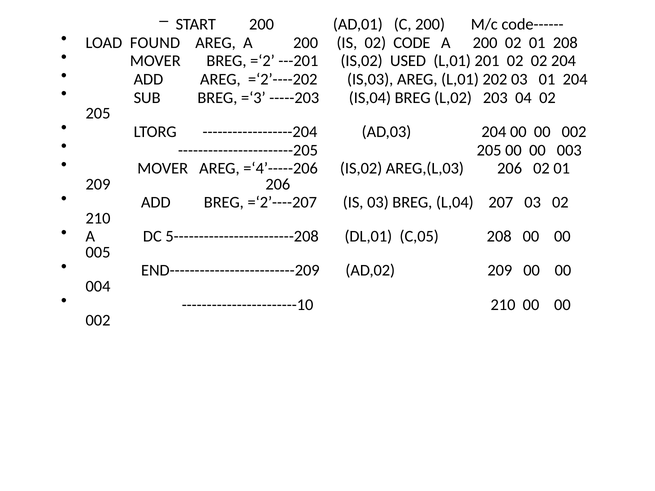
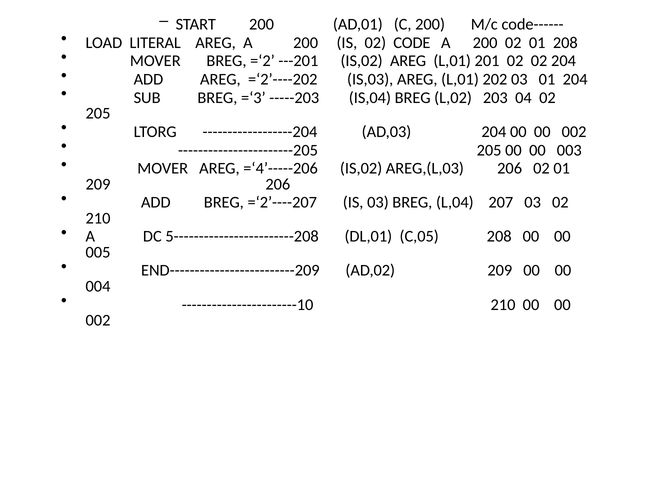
FOUND: FOUND -> LITERAL
IS,02 USED: USED -> AREG
